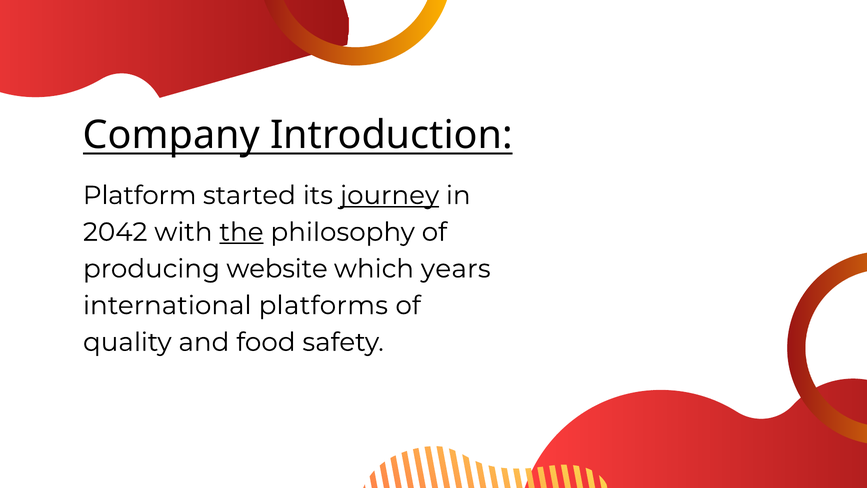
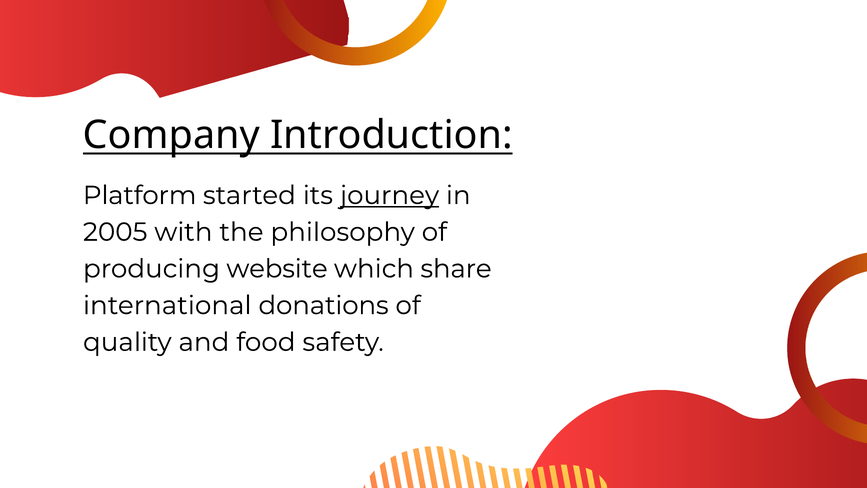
2042: 2042 -> 2005
the underline: present -> none
years: years -> share
platforms: platforms -> donations
